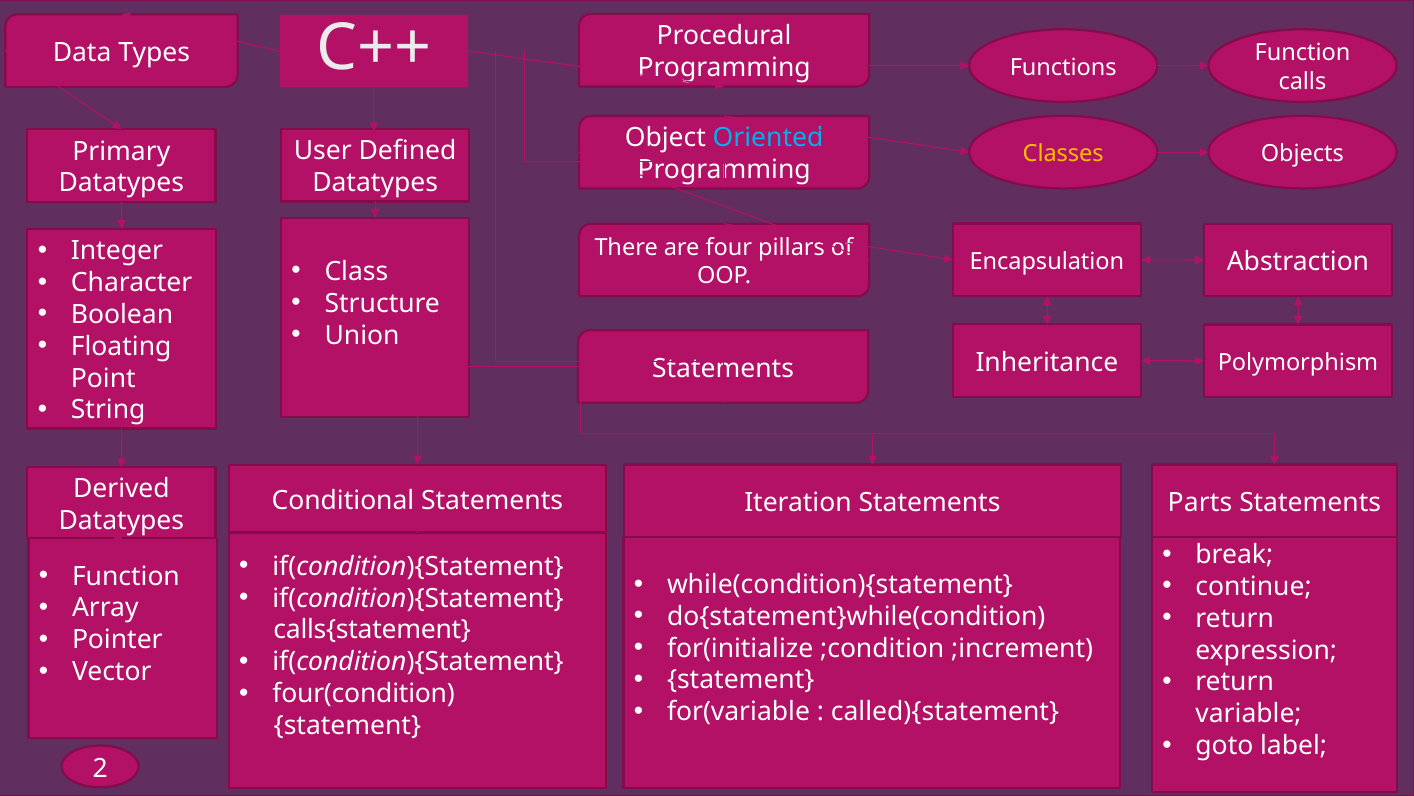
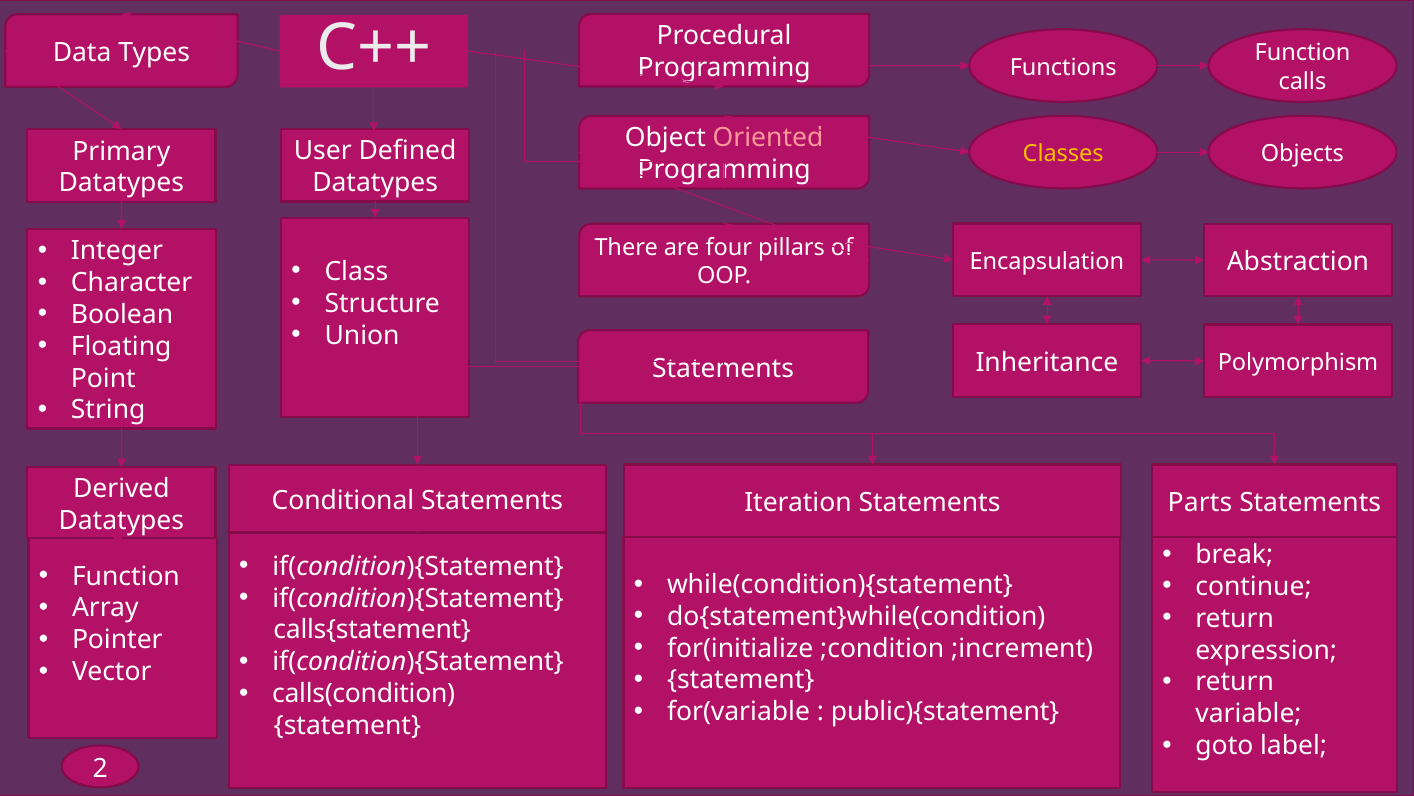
Oriented colour: light blue -> pink
four(condition: four(condition -> calls(condition
called){statement: called){statement -> public){statement
